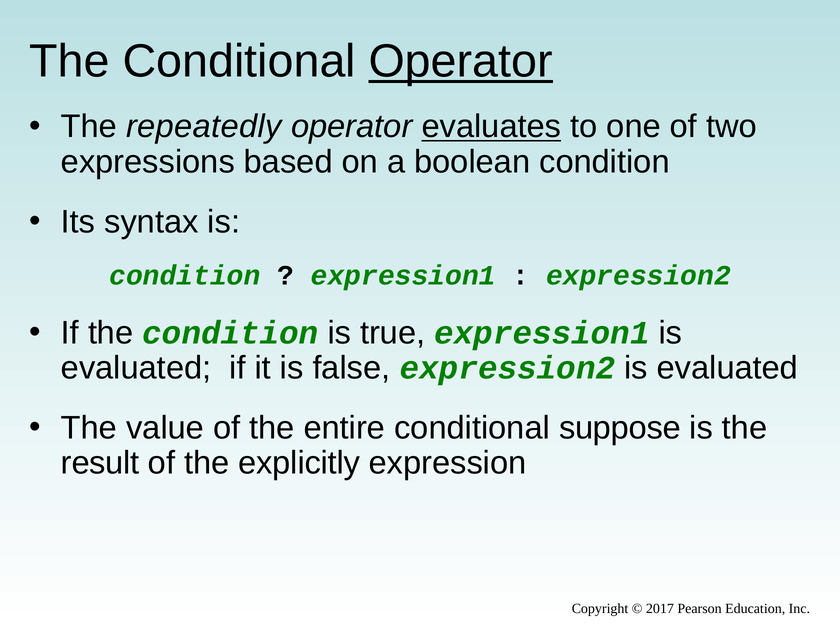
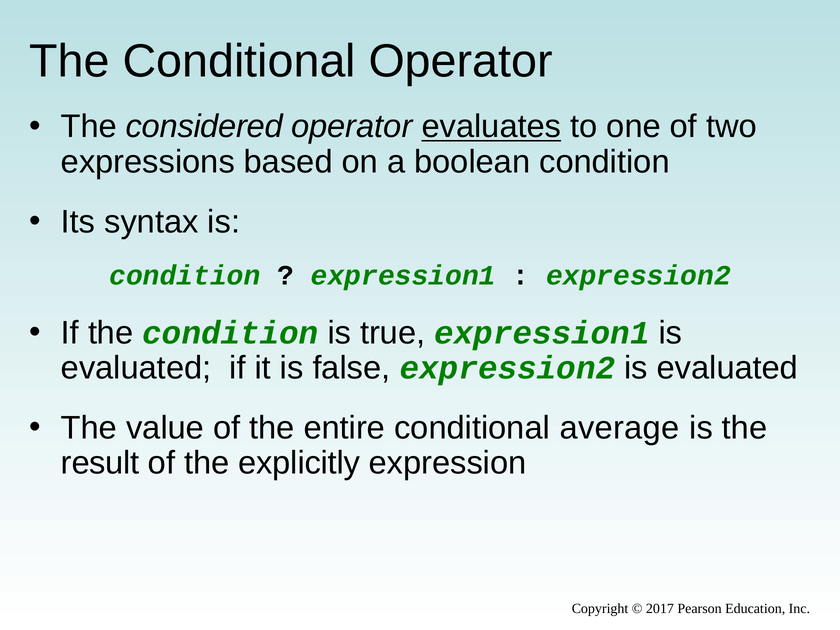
Operator at (461, 61) underline: present -> none
repeatedly: repeatedly -> considered
suppose: suppose -> average
